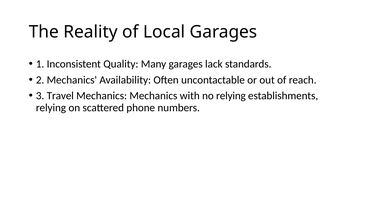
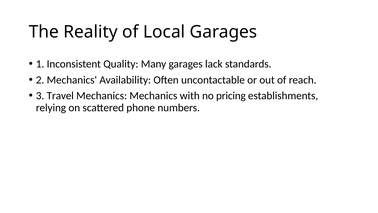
no relying: relying -> pricing
